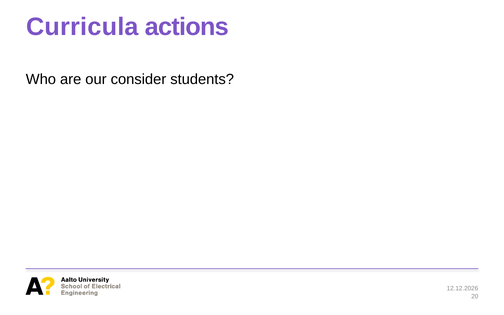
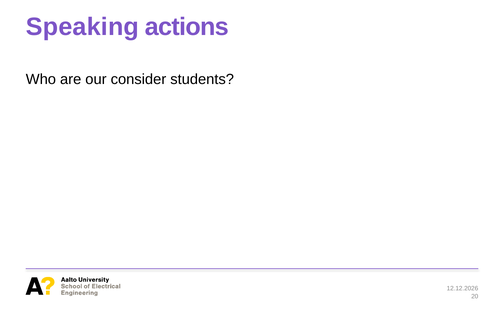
Curricula: Curricula -> Speaking
